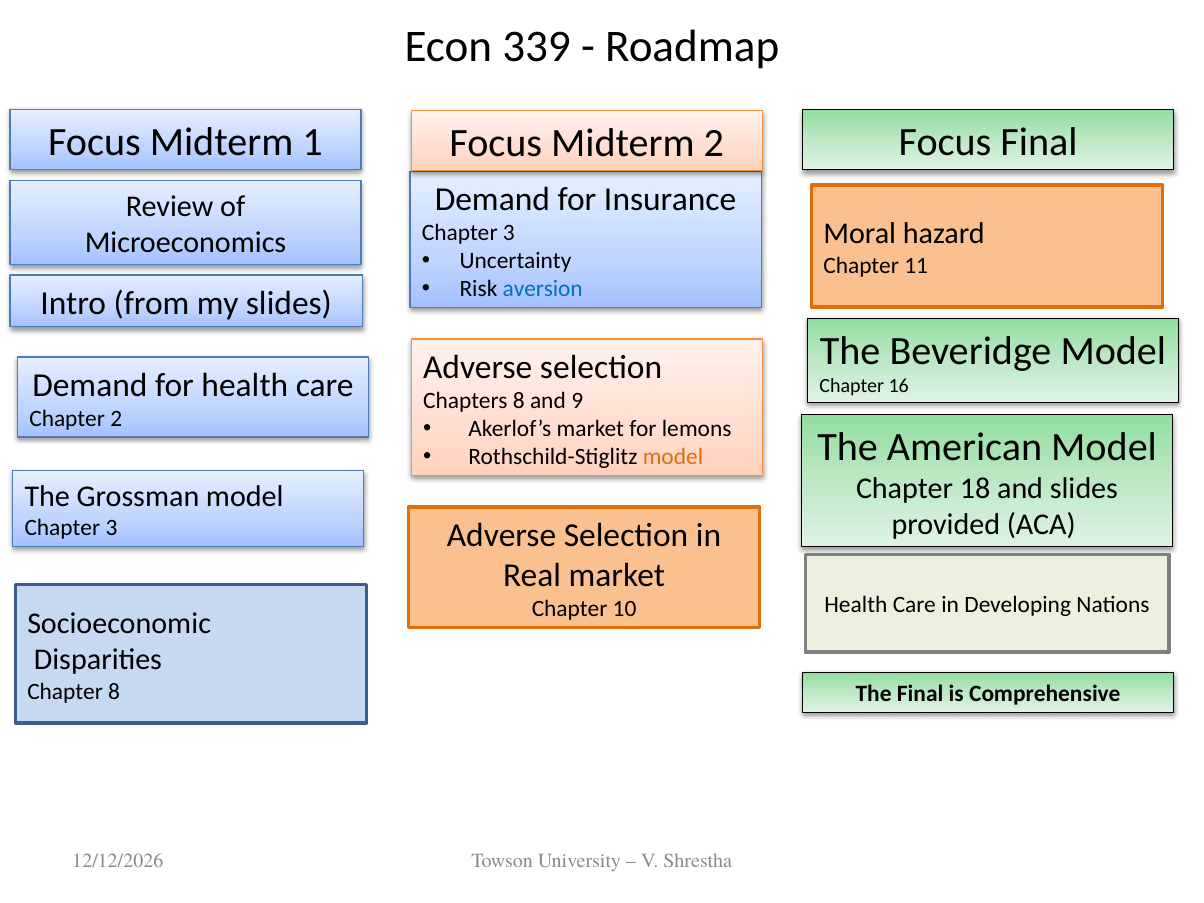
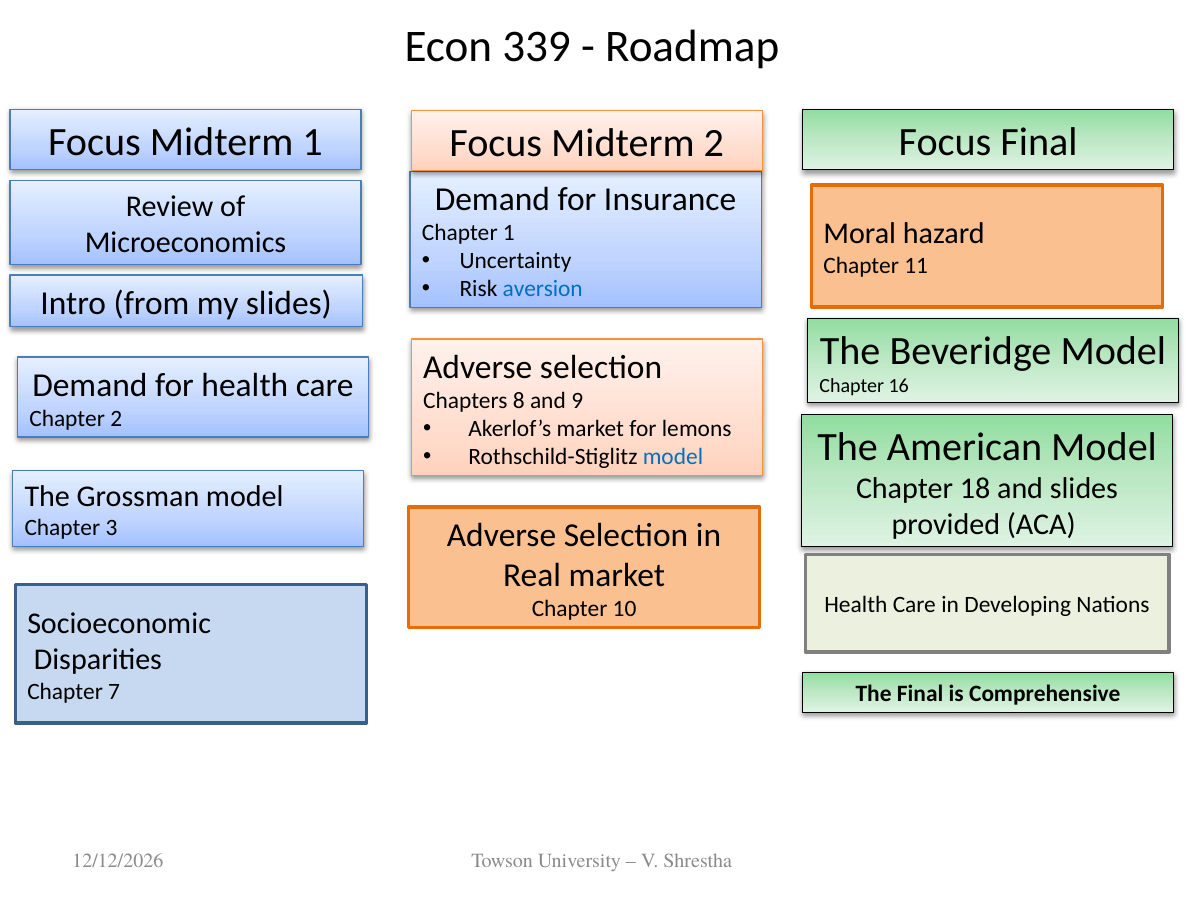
3 at (509, 233): 3 -> 1
model at (673, 457) colour: orange -> blue
Chapter 8: 8 -> 7
